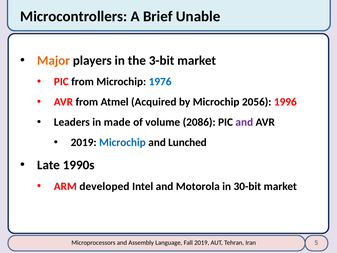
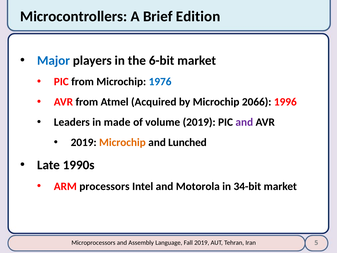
Unable: Unable -> Edition
Major colour: orange -> blue
3-bit: 3-bit -> 6-bit
2056: 2056 -> 2066
volume 2086: 2086 -> 2019
Microchip at (122, 142) colour: blue -> orange
developed: developed -> processors
30-bit: 30-bit -> 34-bit
